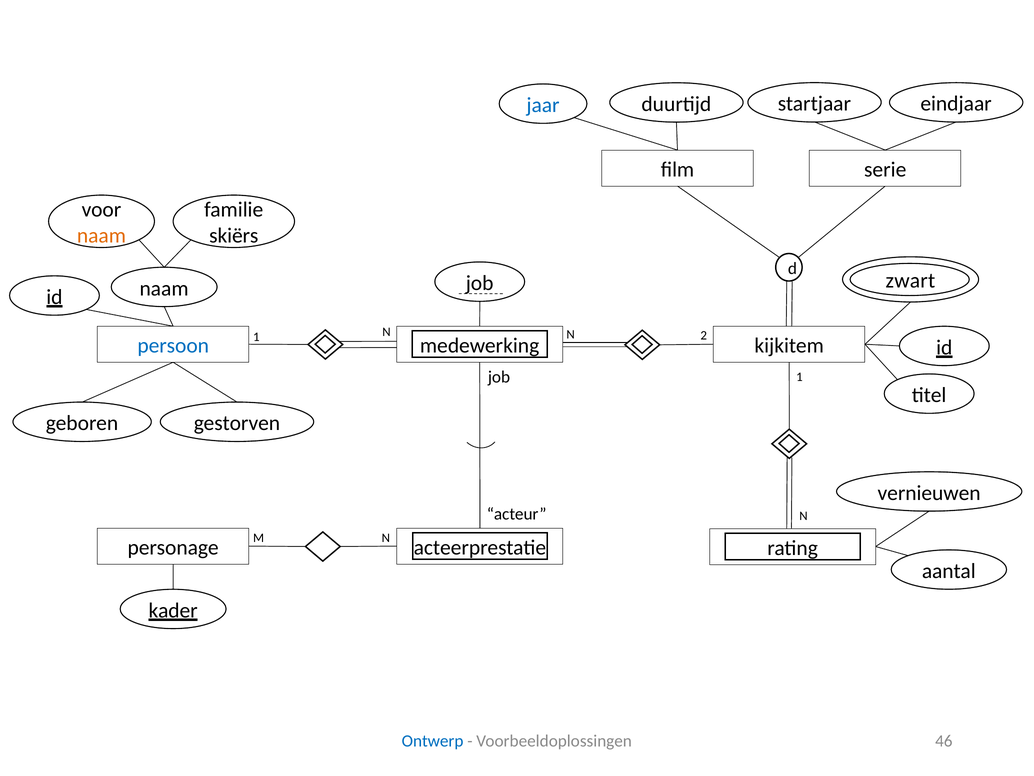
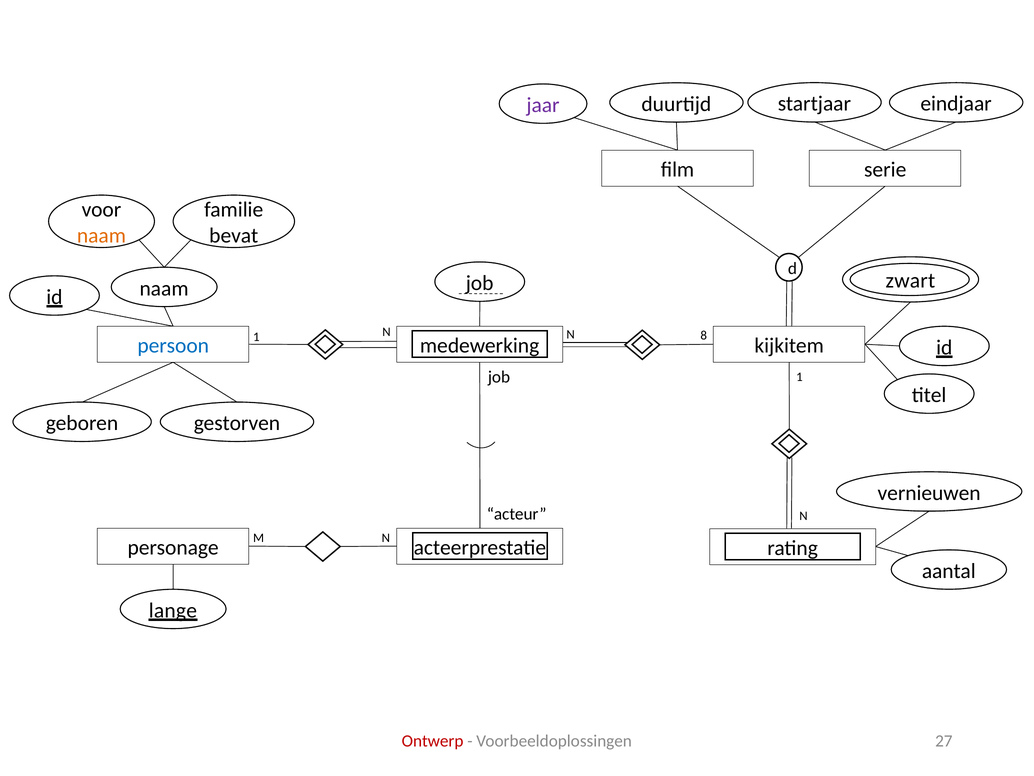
jaar colour: blue -> purple
skiërs: skiërs -> bevat
2: 2 -> 8
kader: kader -> lange
Ontwerp colour: blue -> red
46: 46 -> 27
